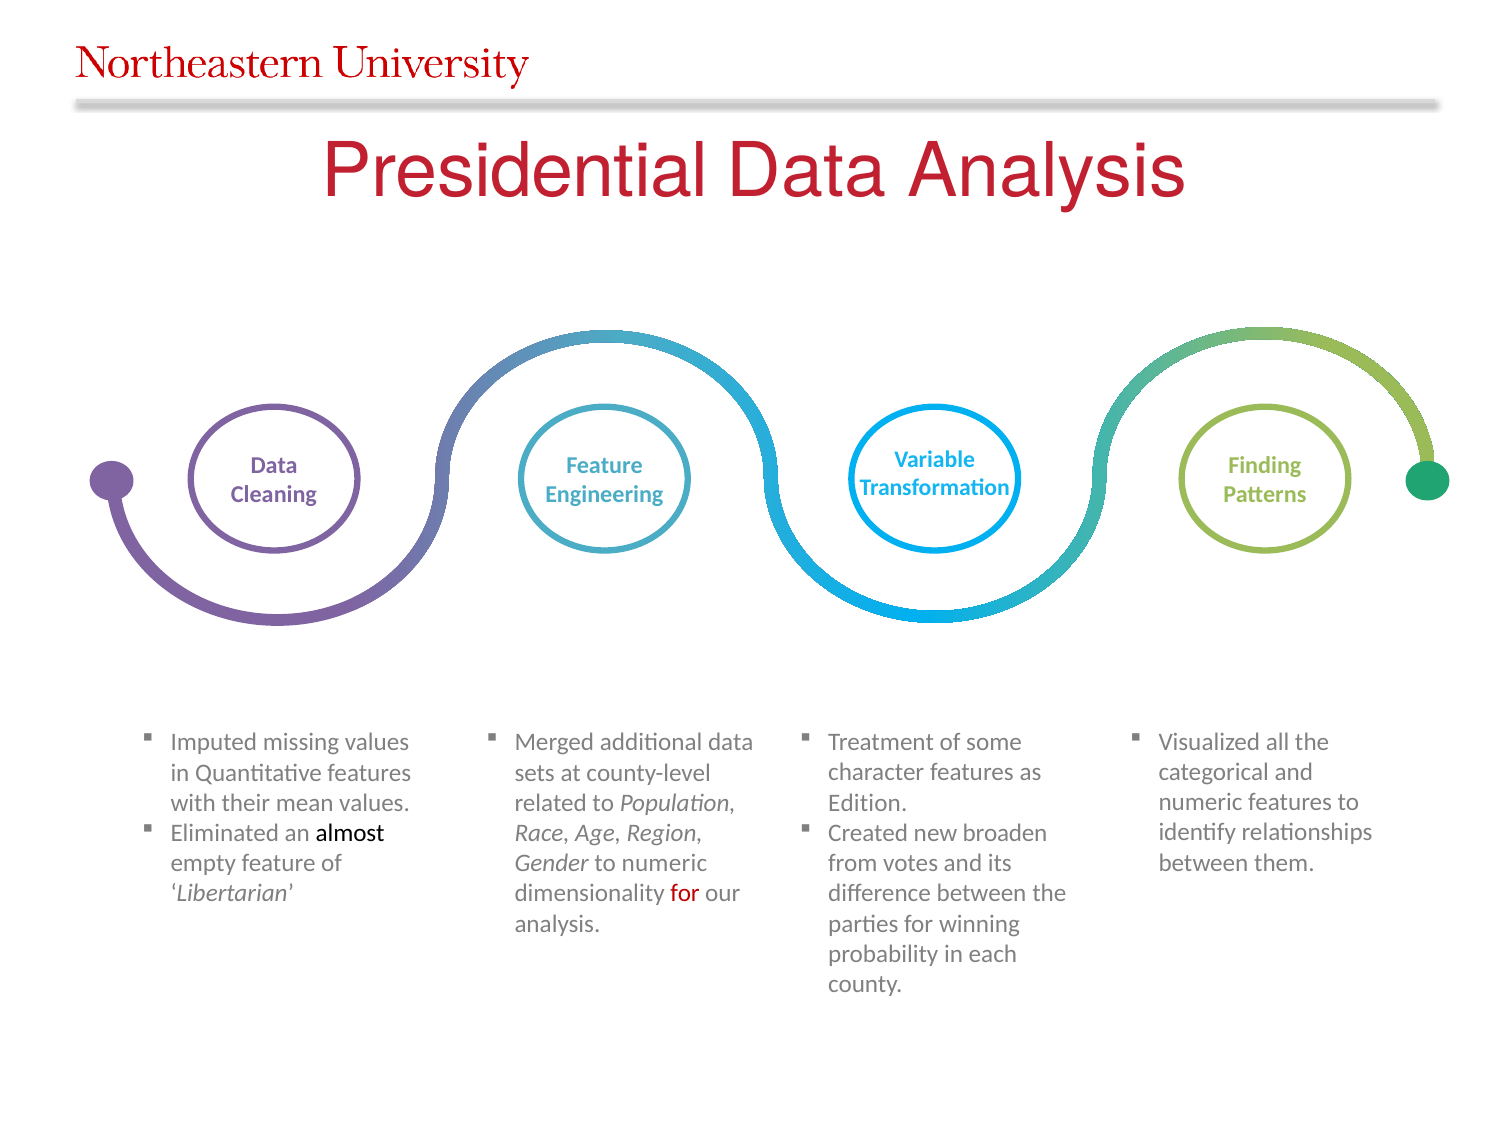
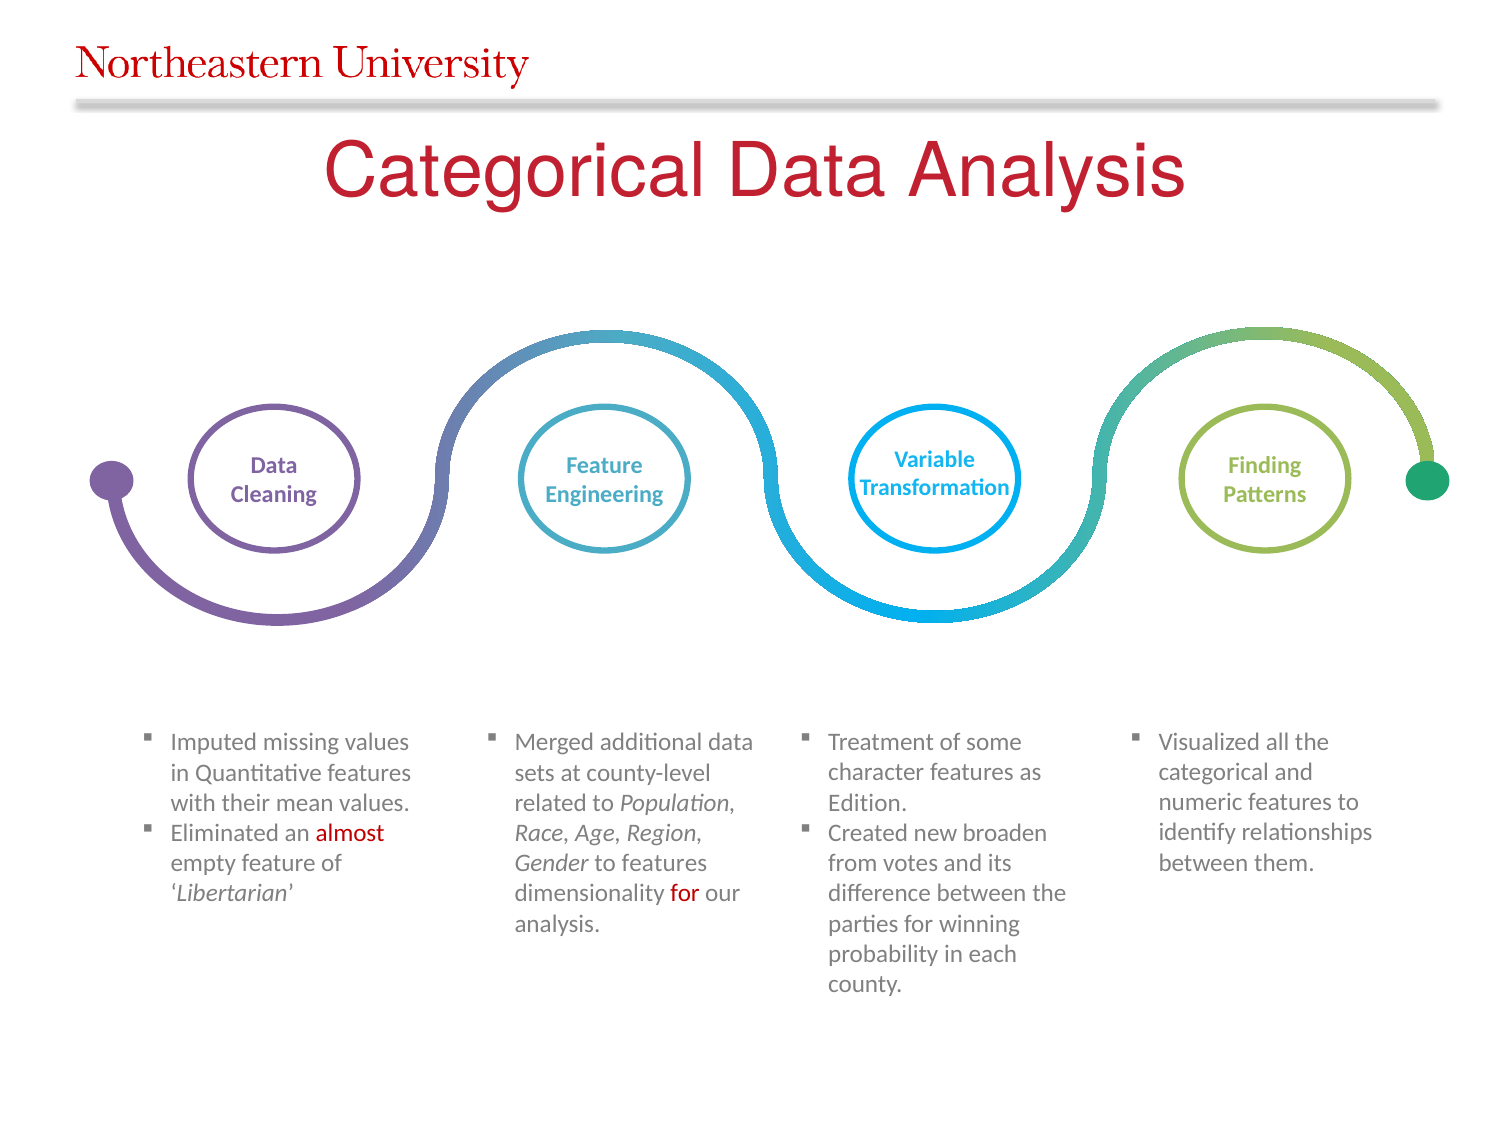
Presidential at (515, 171): Presidential -> Categorical
almost colour: black -> red
to numeric: numeric -> features
